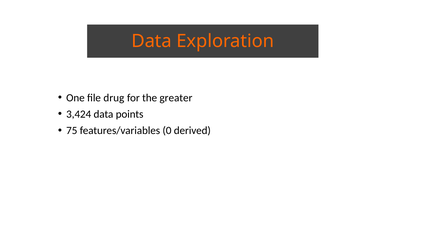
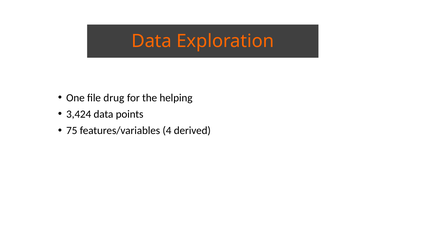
greater: greater -> helping
0: 0 -> 4
